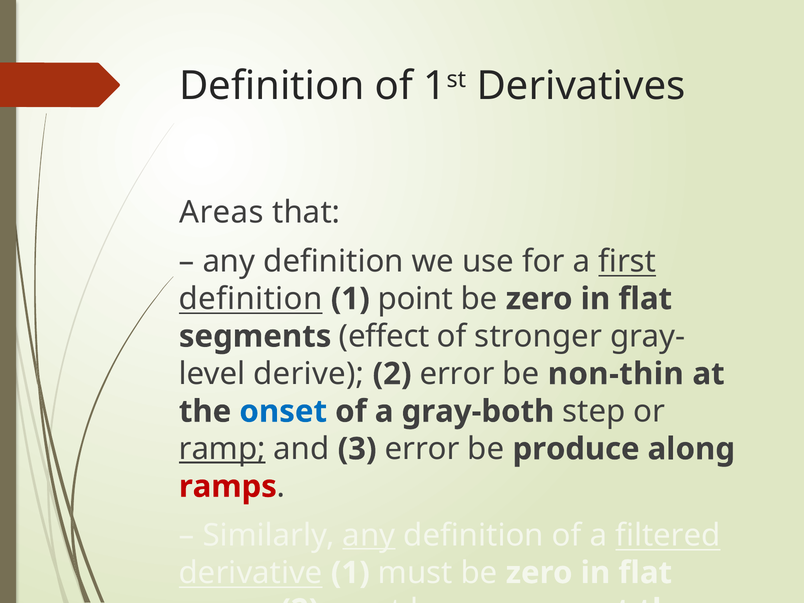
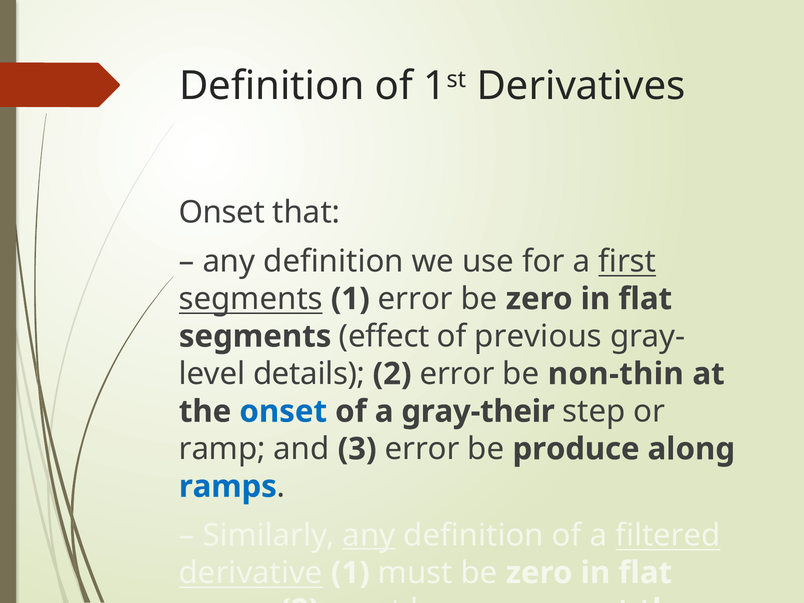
Areas at (221, 213): Areas -> Onset
definition at (251, 299): definition -> segments
1 point: point -> error
stronger: stronger -> previous
derive: derive -> details
gray-both: gray-both -> gray-their
ramp at (222, 449) underline: present -> none
ramps at (228, 487) colour: red -> blue
